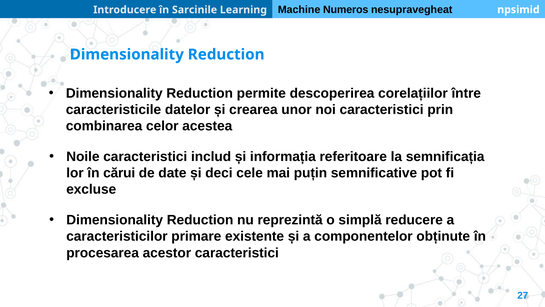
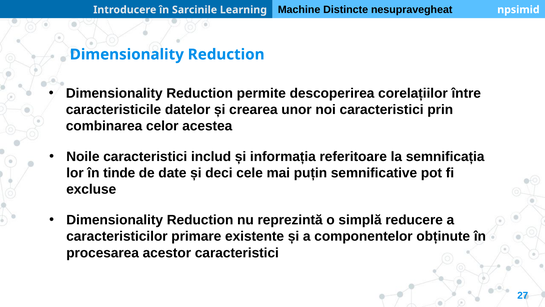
Numeros: Numeros -> Distincte
cărui: cărui -> tinde
